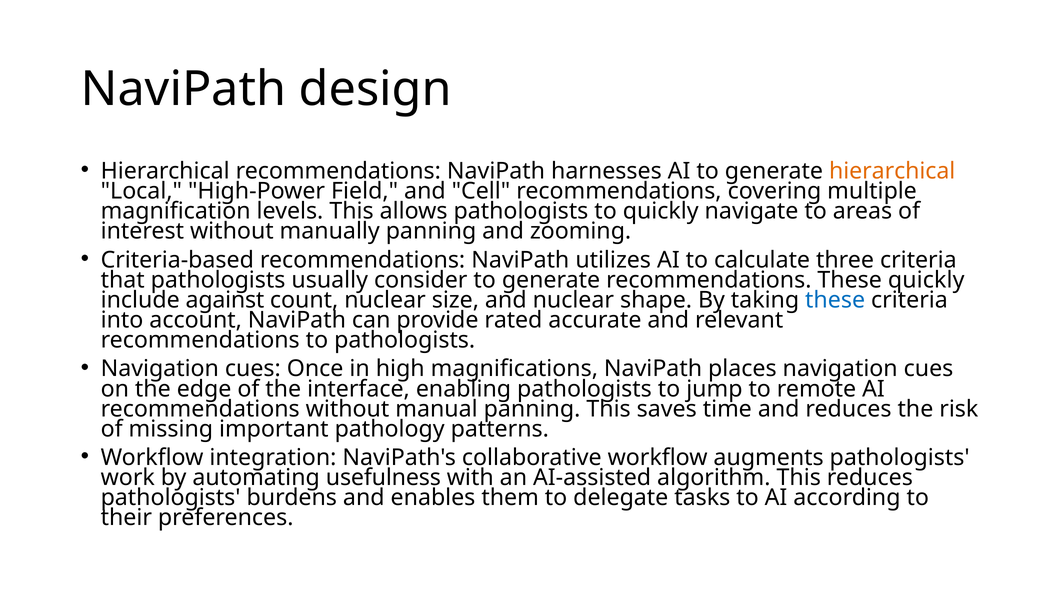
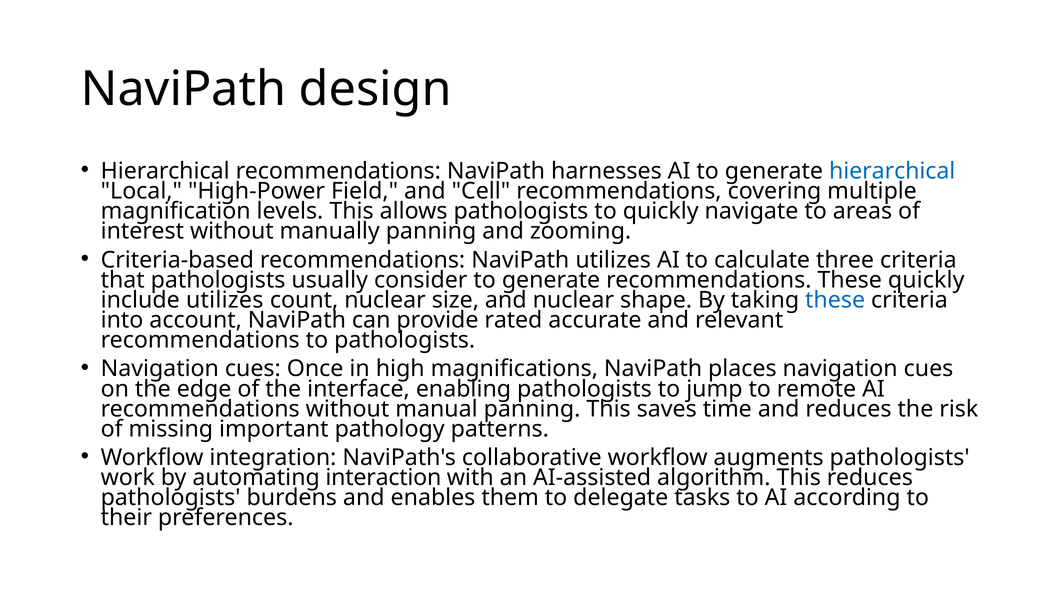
hierarchical at (892, 171) colour: orange -> blue
include against: against -> utilizes
usefulness: usefulness -> interaction
